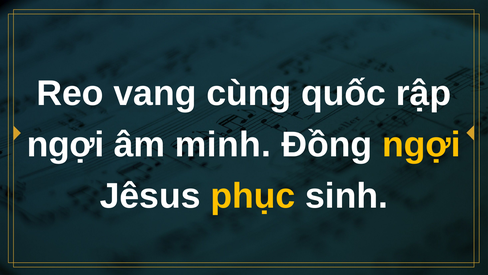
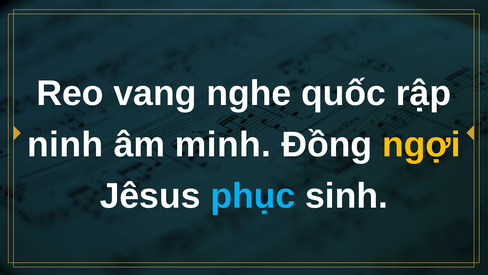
cùng: cùng -> nghe
ngợi at (66, 145): ngợi -> ninh
phục colour: yellow -> light blue
